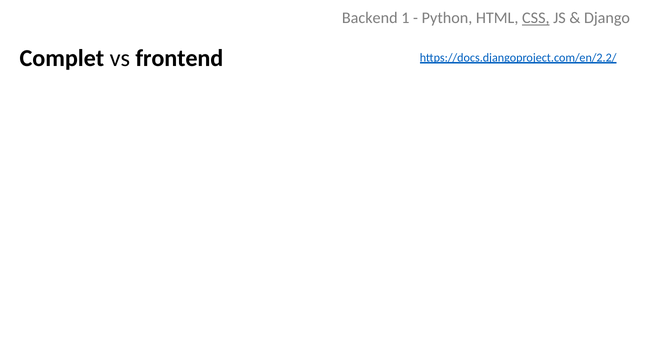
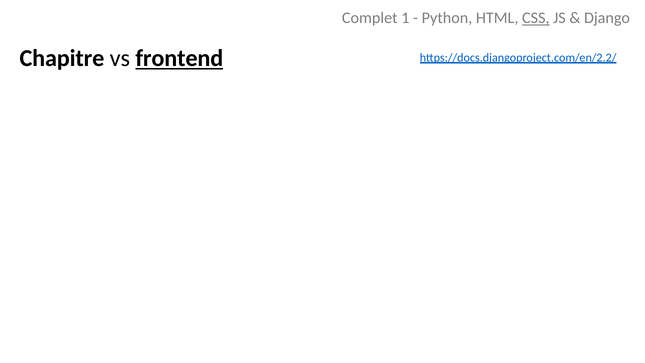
Backend: Backend -> Complet
Complet: Complet -> Chapitre
frontend underline: none -> present
